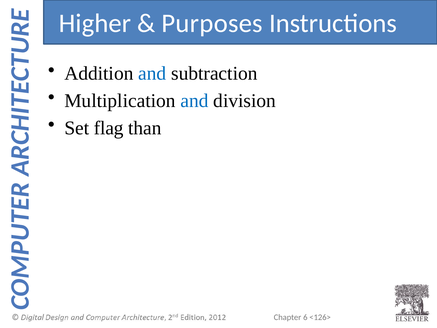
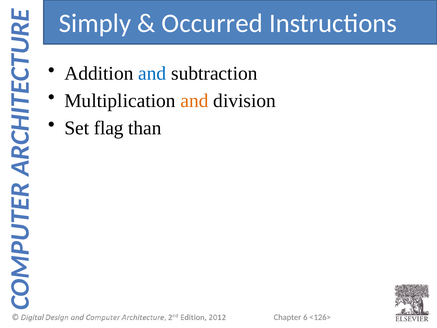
Higher: Higher -> Simply
Purposes: Purposes -> Occurred
and at (194, 101) colour: blue -> orange
